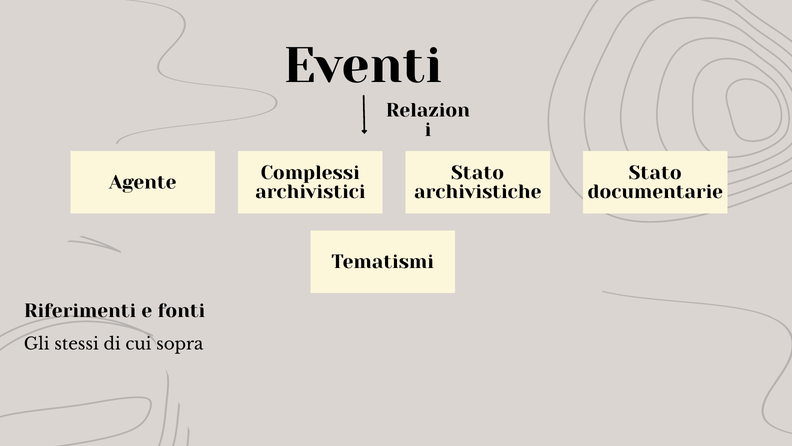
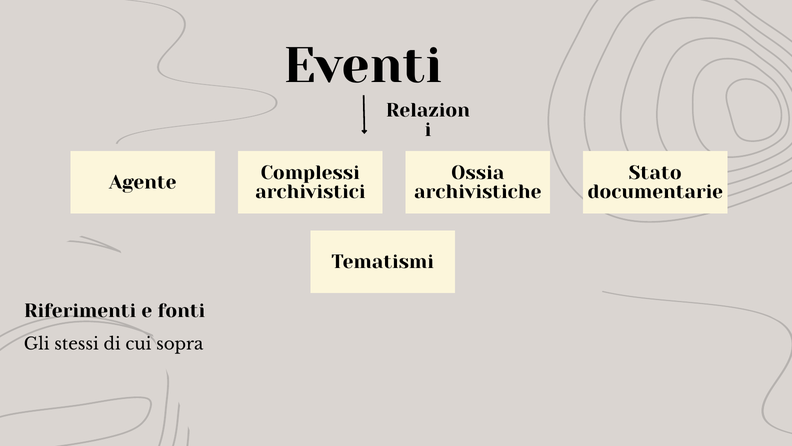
Stato at (478, 172): Stato -> Ossia
